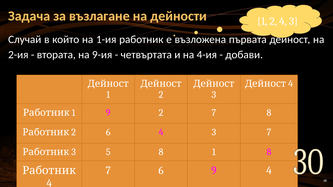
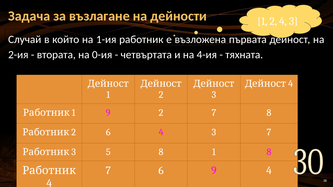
9-ия: 9-ия -> 0-ия
добави: добави -> тяхната
